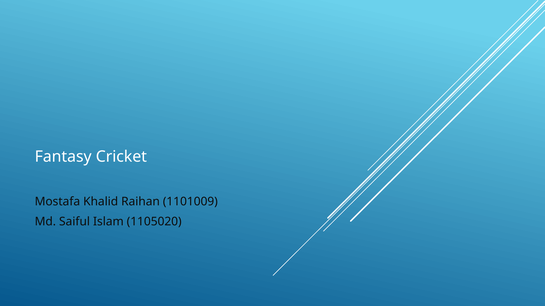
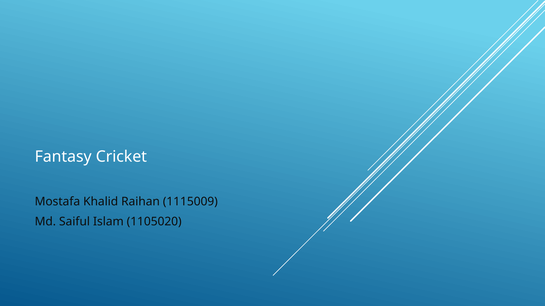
1101009: 1101009 -> 1115009
